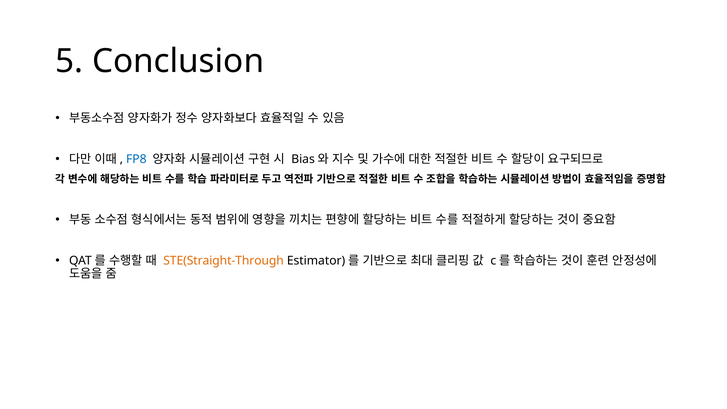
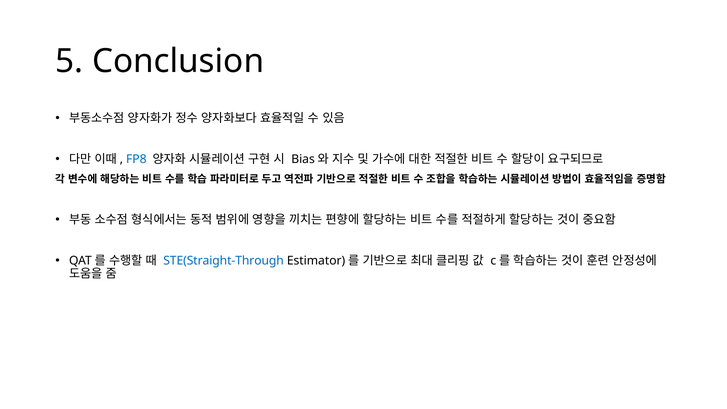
STE(Straight-Through colour: orange -> blue
